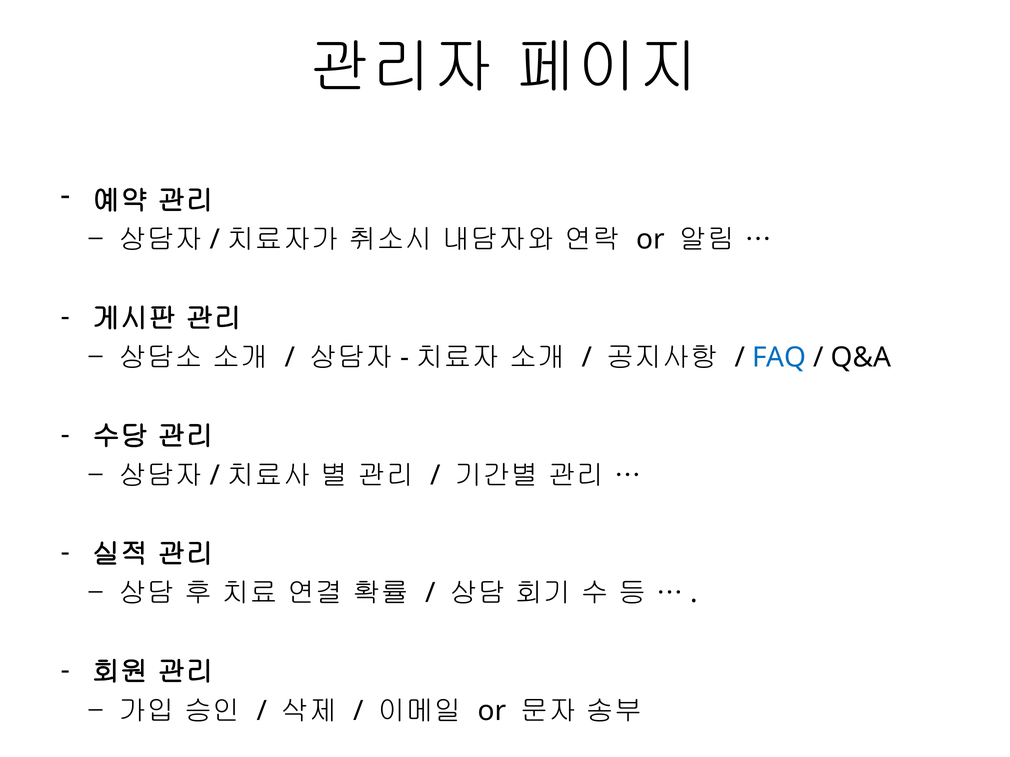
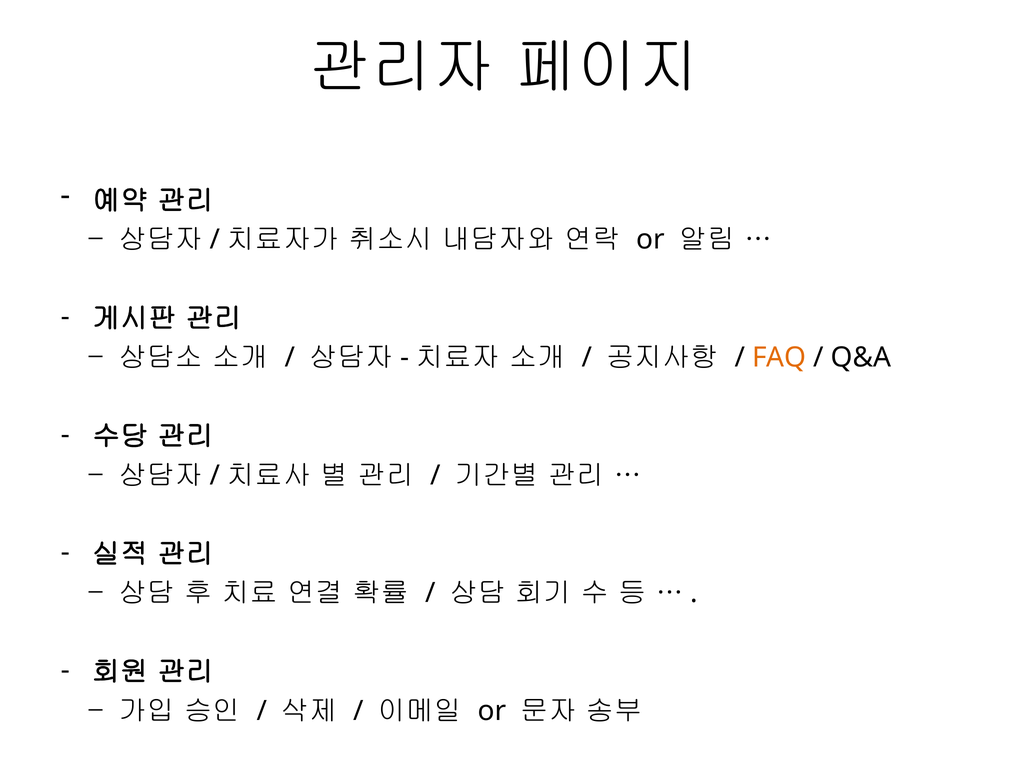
FAQ colour: blue -> orange
